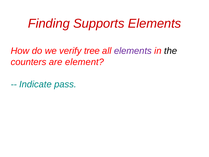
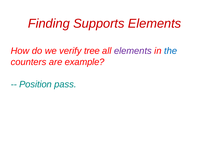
the colour: black -> blue
element: element -> example
Indicate: Indicate -> Position
